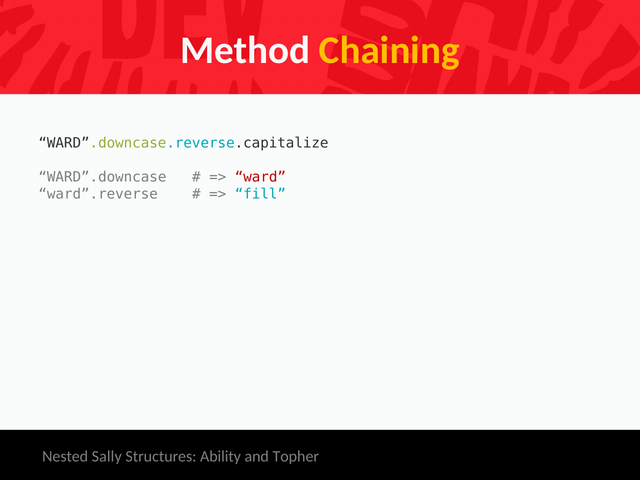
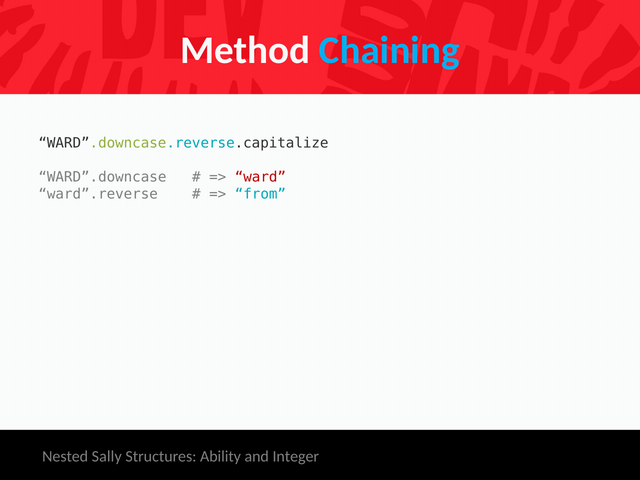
Chaining colour: yellow -> light blue
fill: fill -> from
Topher: Topher -> Integer
